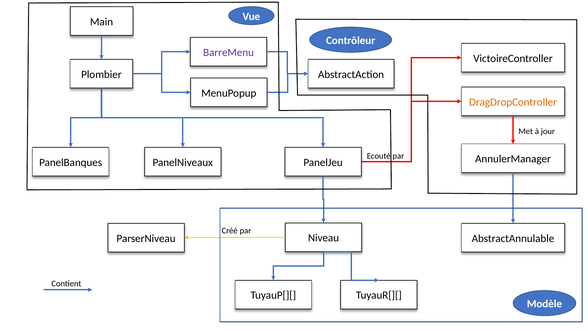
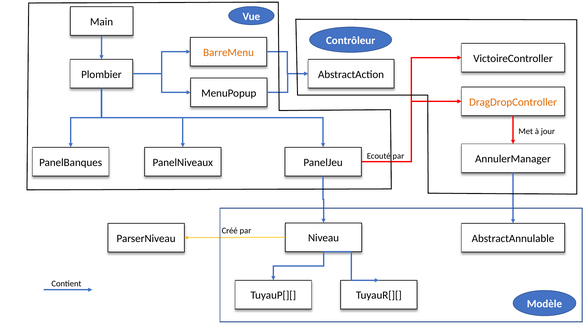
BarreMenu colour: purple -> orange
